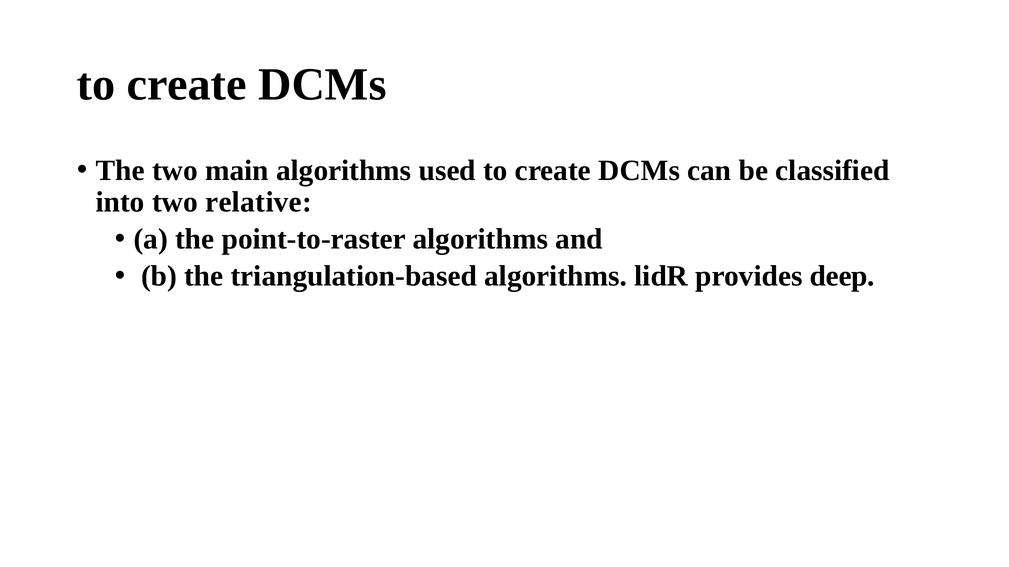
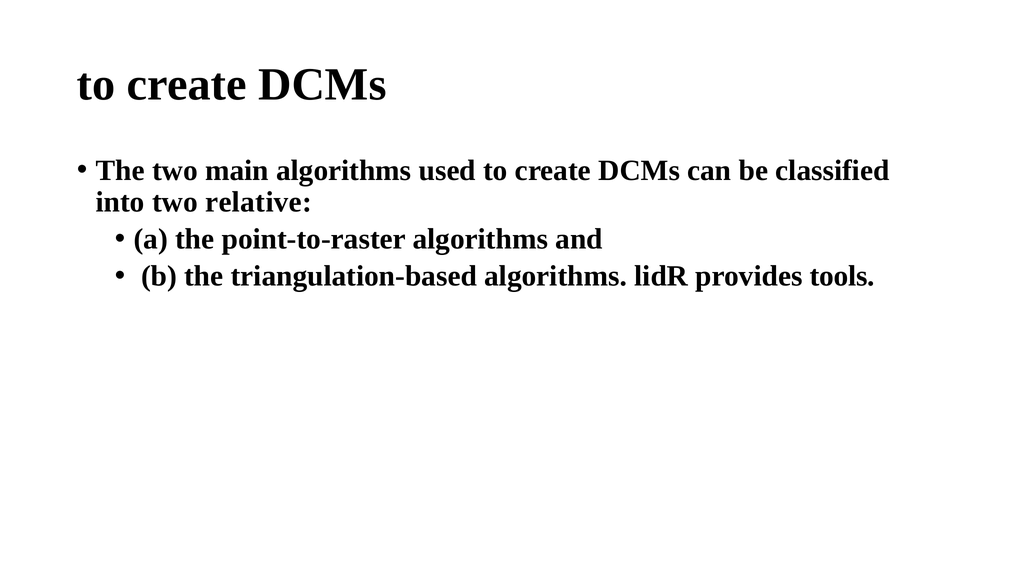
deep: deep -> tools
